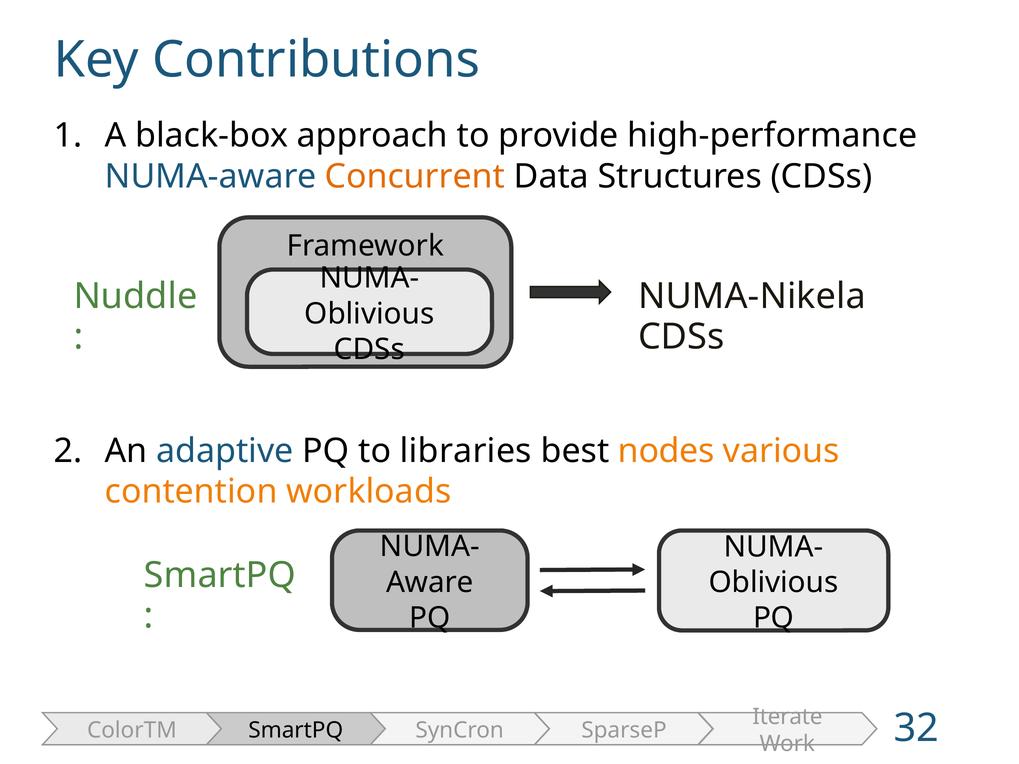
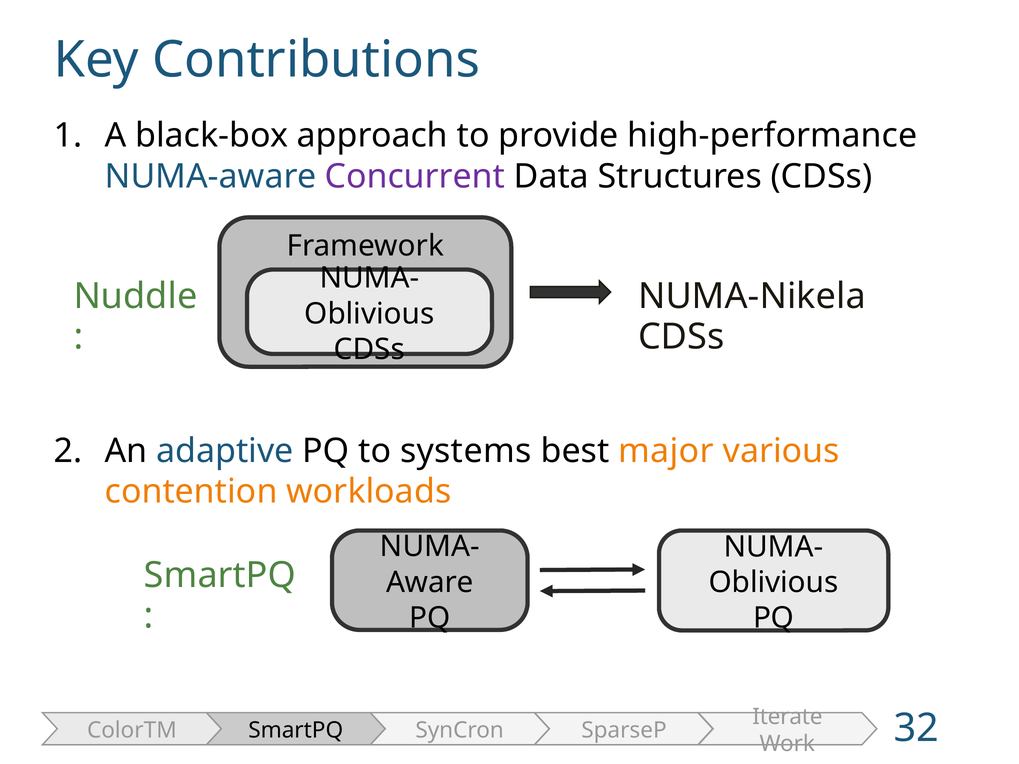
Concurrent colour: orange -> purple
libraries: libraries -> systems
nodes: nodes -> major
